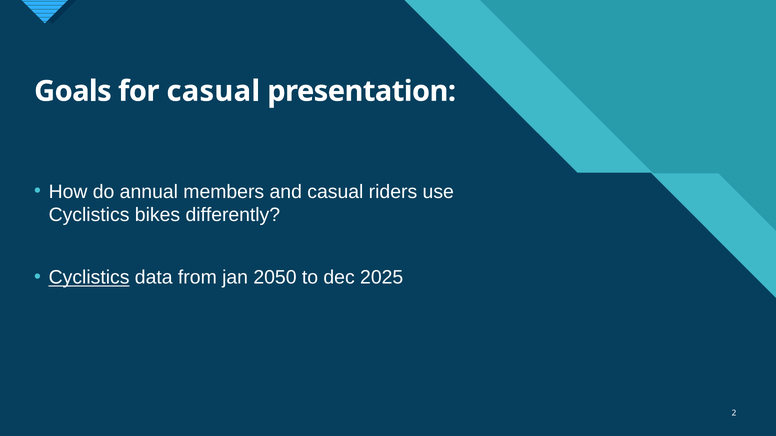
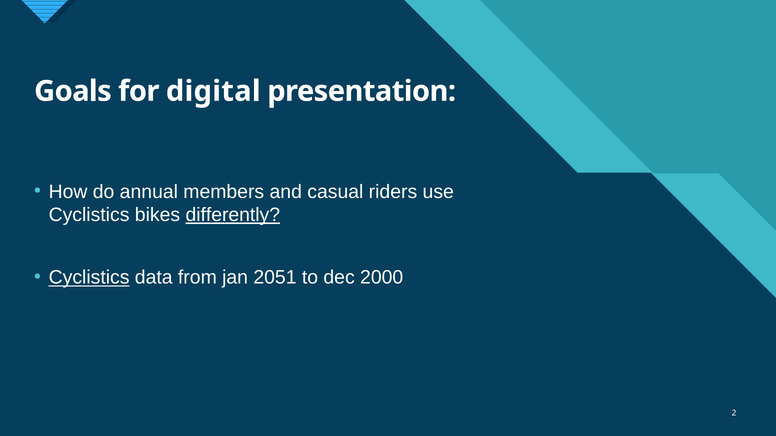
for casual: casual -> digital
differently underline: none -> present
2050: 2050 -> 2051
2025: 2025 -> 2000
